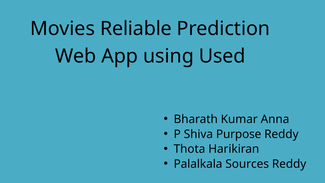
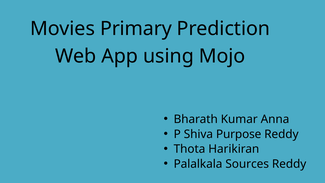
Reliable: Reliable -> Primary
Used: Used -> Mojo
